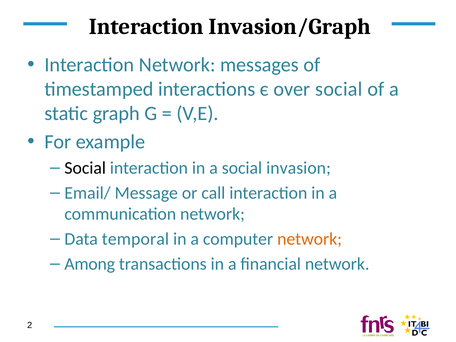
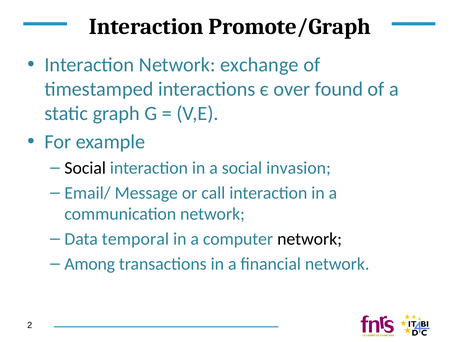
Invasion/Graph: Invasion/Graph -> Promote/Graph
messages: messages -> exchange
over social: social -> found
network at (310, 239) colour: orange -> black
